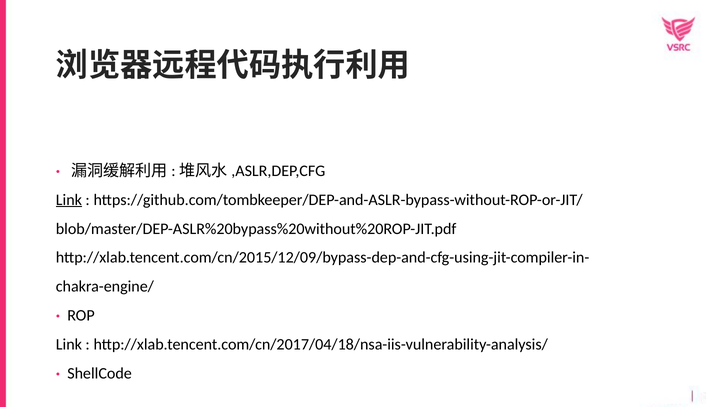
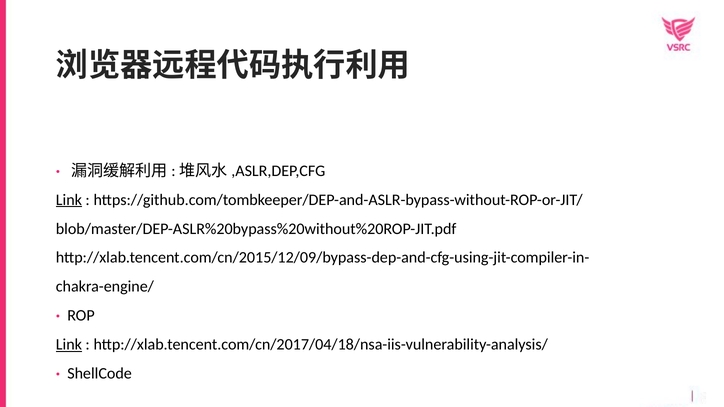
Link at (69, 345) underline: none -> present
